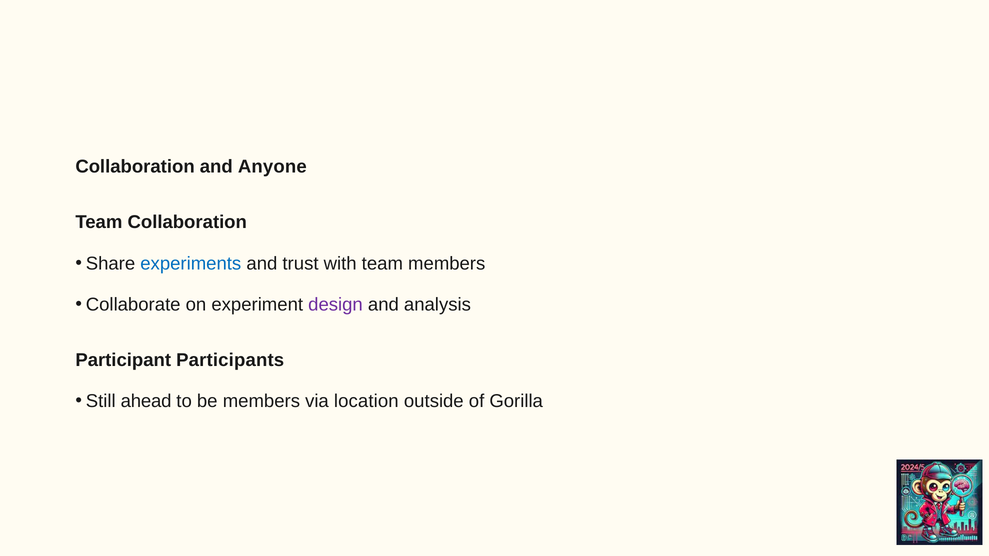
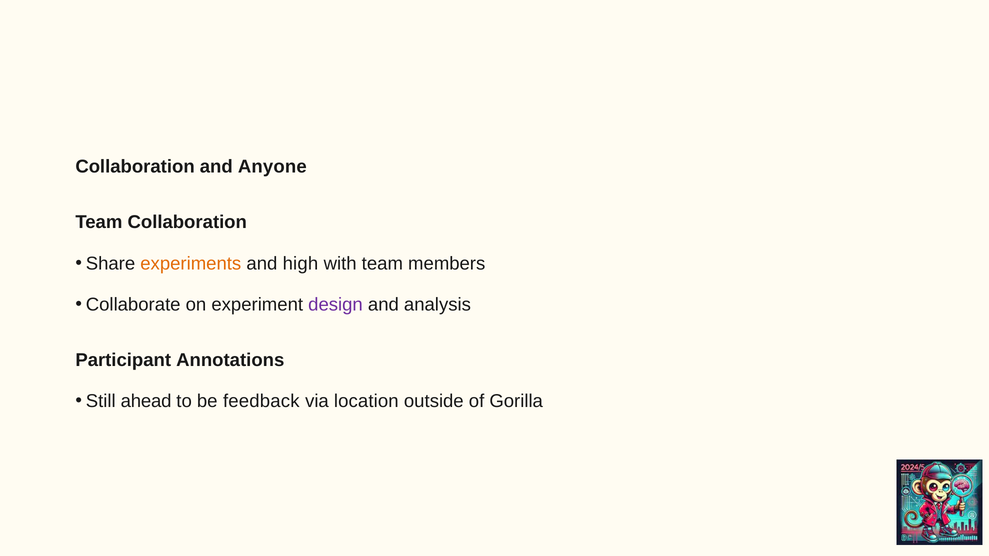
experiments colour: blue -> orange
trust: trust -> high
Participants: Participants -> Annotations
be members: members -> feedback
